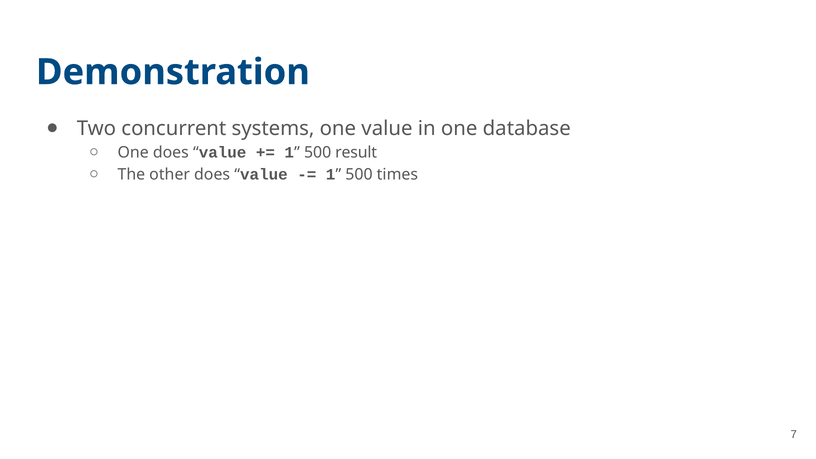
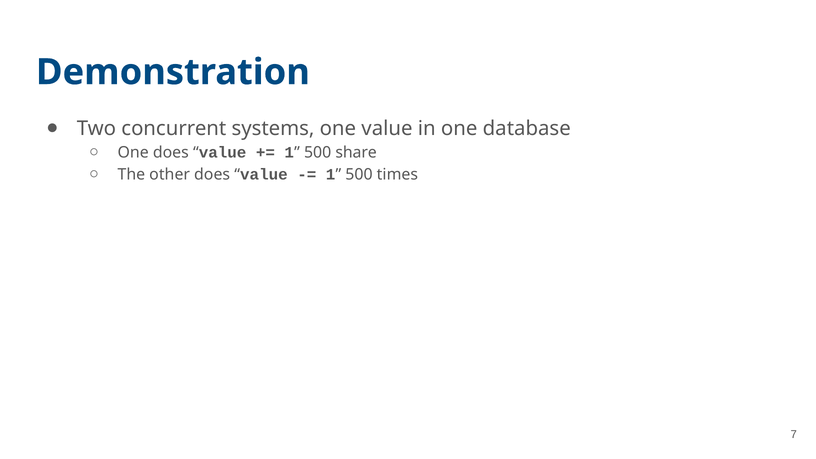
result: result -> share
